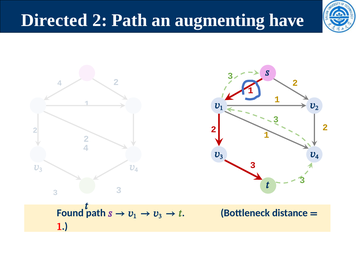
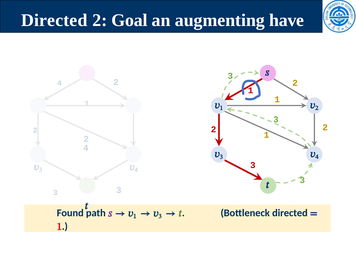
2 Path: Path -> Goal
Bottleneck distance: distance -> directed
